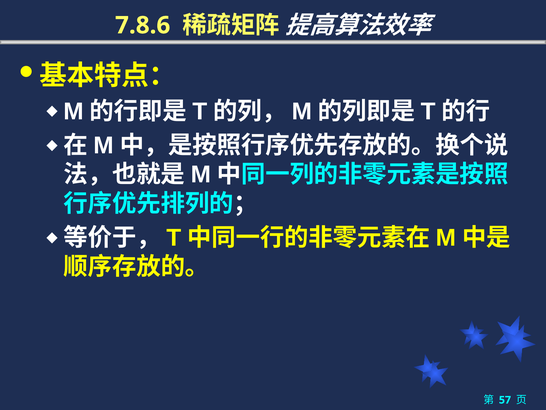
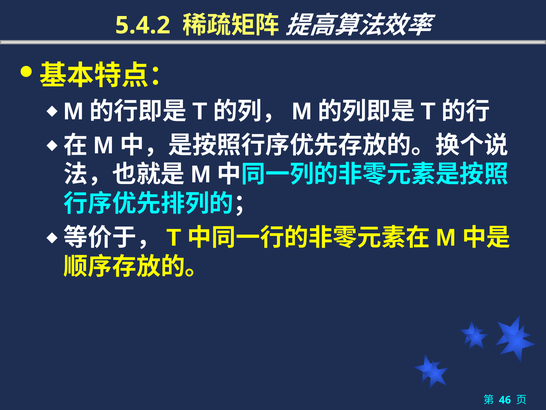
7.8.6: 7.8.6 -> 5.4.2
57: 57 -> 46
